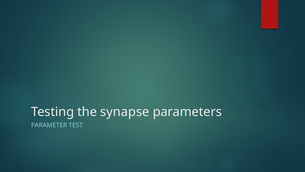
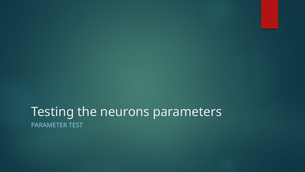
synapse: synapse -> neurons
